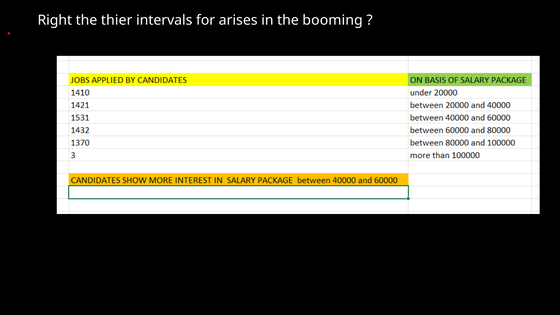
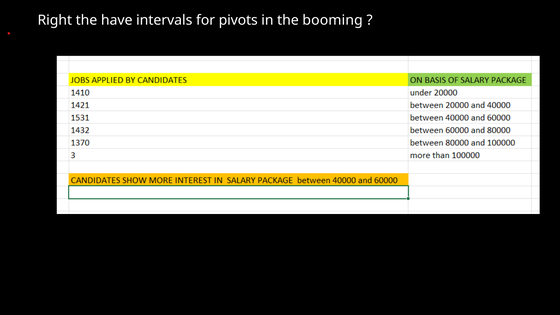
thier: thier -> have
arises: arises -> pivots
